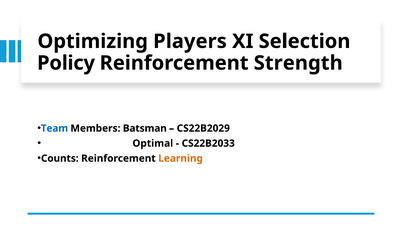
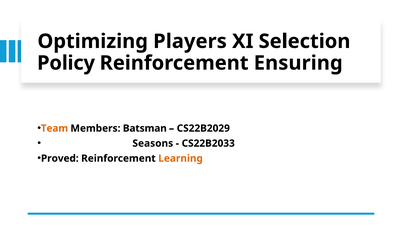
Strength: Strength -> Ensuring
Team colour: blue -> orange
Optimal: Optimal -> Seasons
Counts: Counts -> Proved
